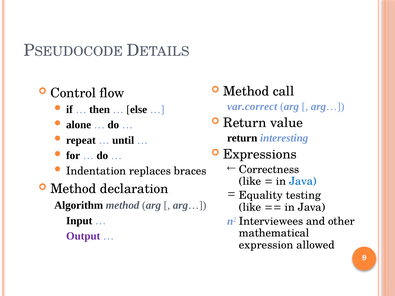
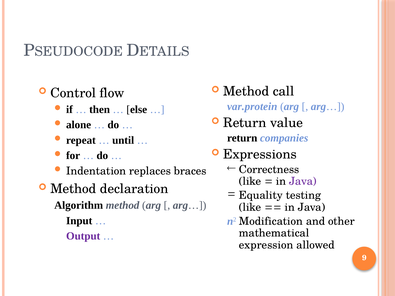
var.correct: var.correct -> var.protein
interesting: interesting -> companies
Java at (303, 181) colour: blue -> purple
Interviewees: Interviewees -> Modification
